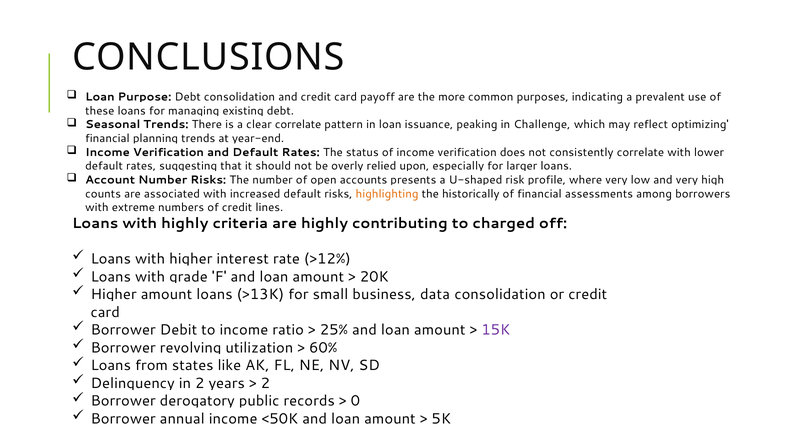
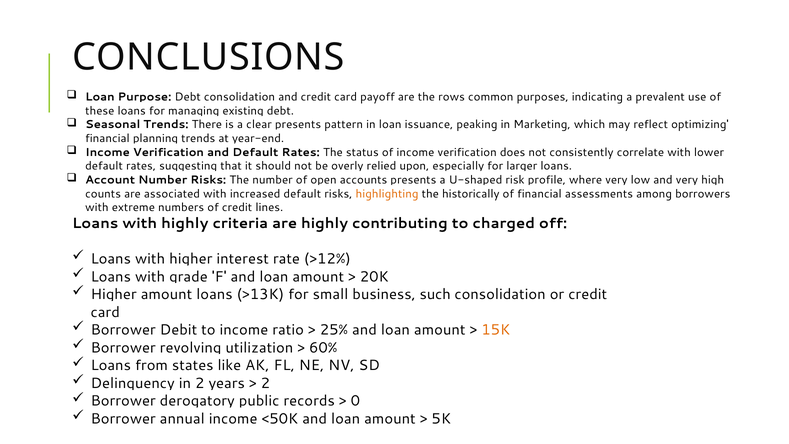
more: more -> rows
correlate at (298, 125): correlate -> presents
Challenge: Challenge -> Marketing
data: data -> such
15K colour: purple -> orange
